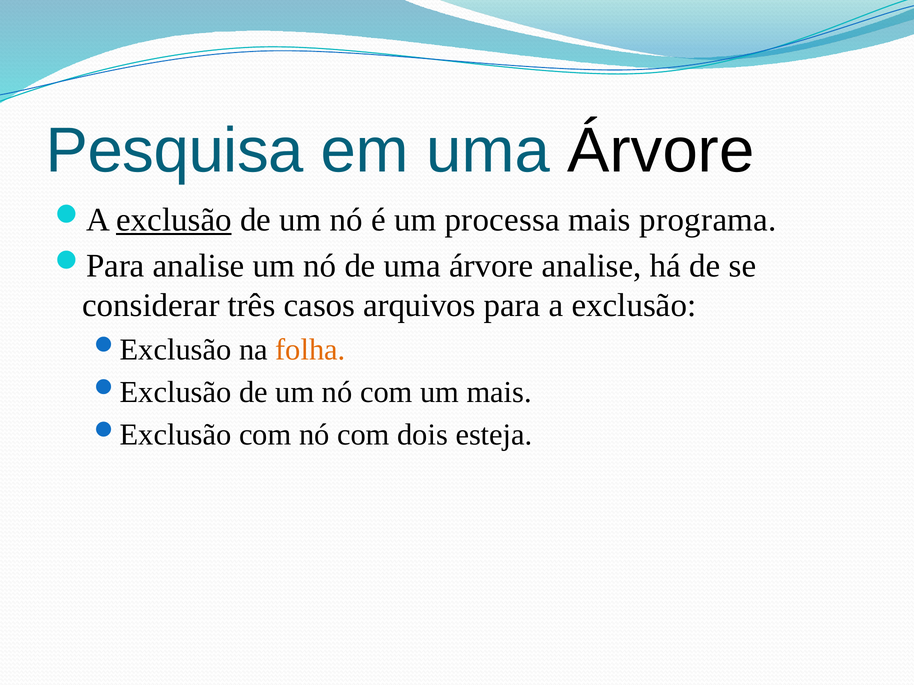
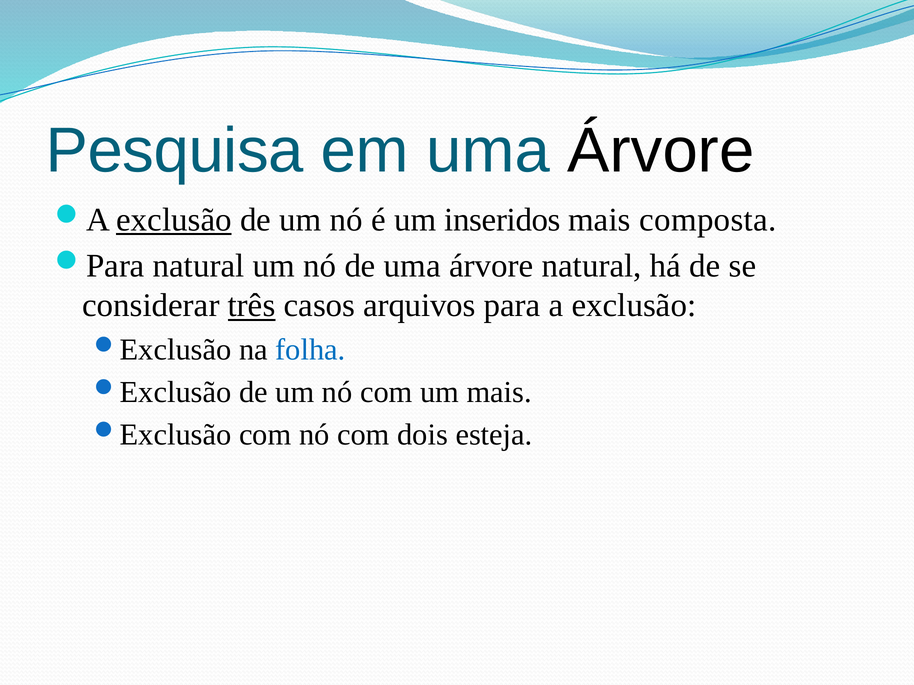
processa: processa -> inseridos
programa: programa -> composta
analise at (199, 266): analise -> natural
árvore analise: analise -> natural
três underline: none -> present
folha colour: orange -> blue
